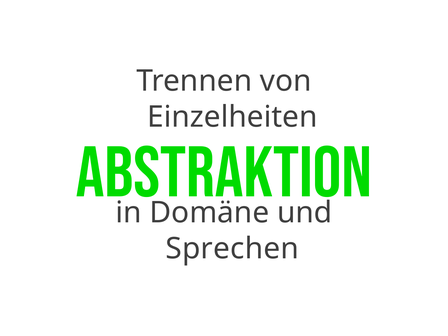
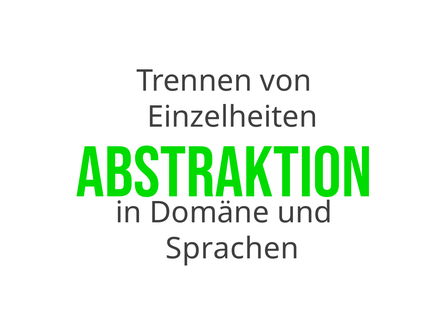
Sprechen: Sprechen -> Sprachen
